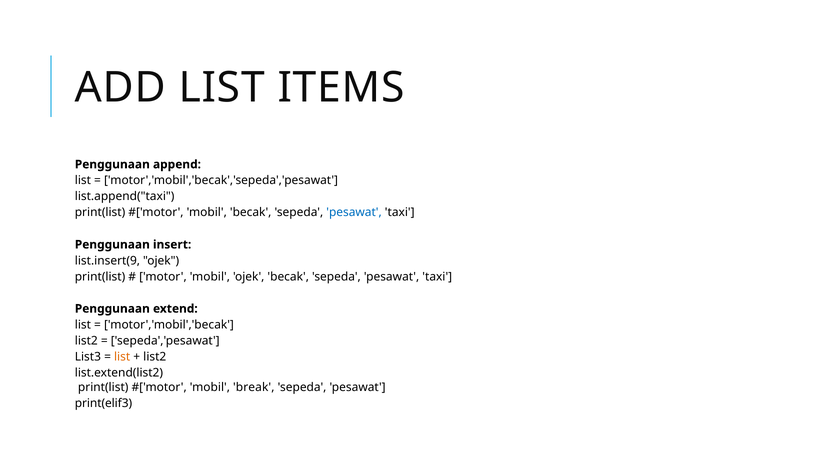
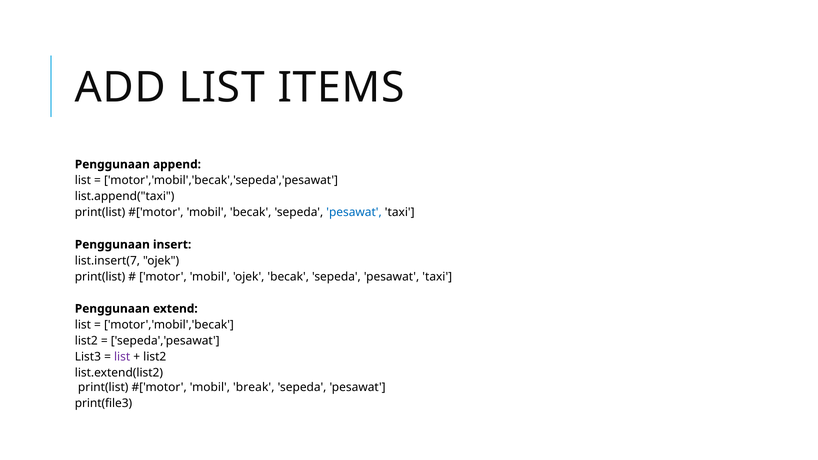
list.insert(9: list.insert(9 -> list.insert(7
list at (122, 357) colour: orange -> purple
print(elif3: print(elif3 -> print(file3
